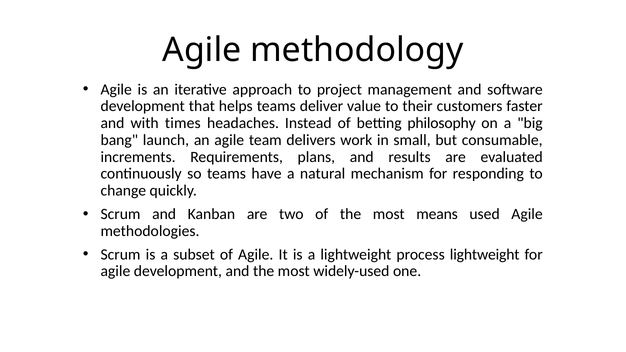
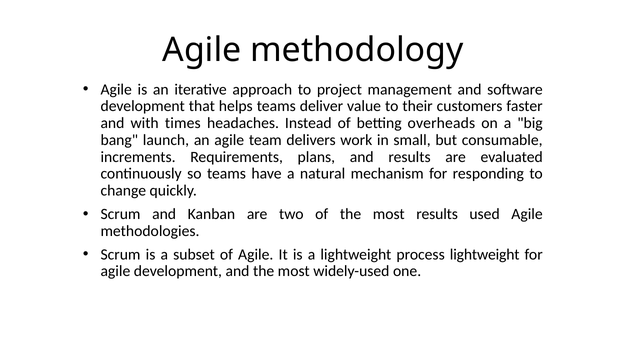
philosophy: philosophy -> overheads
most means: means -> results
